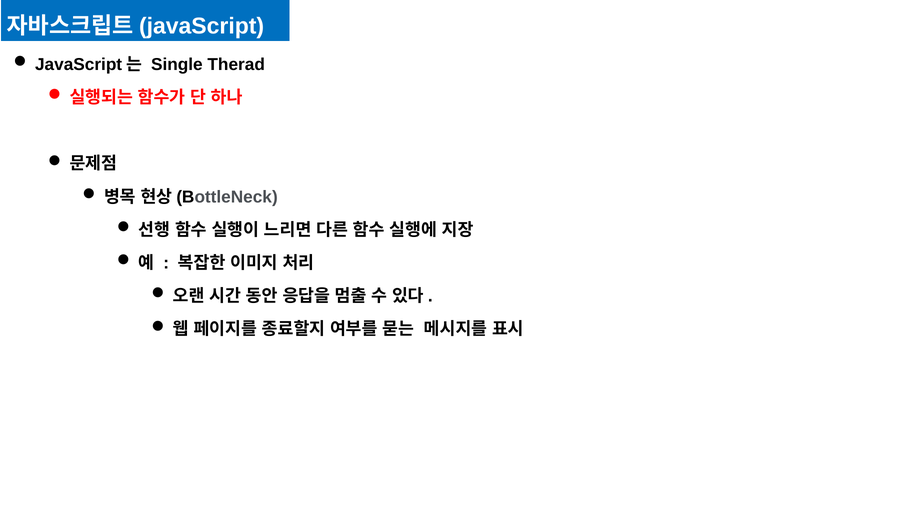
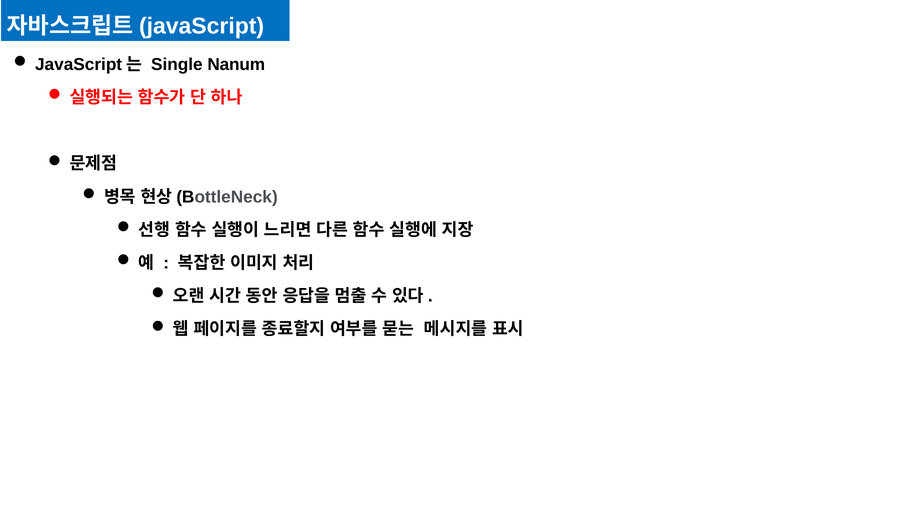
Therad: Therad -> Nanum
